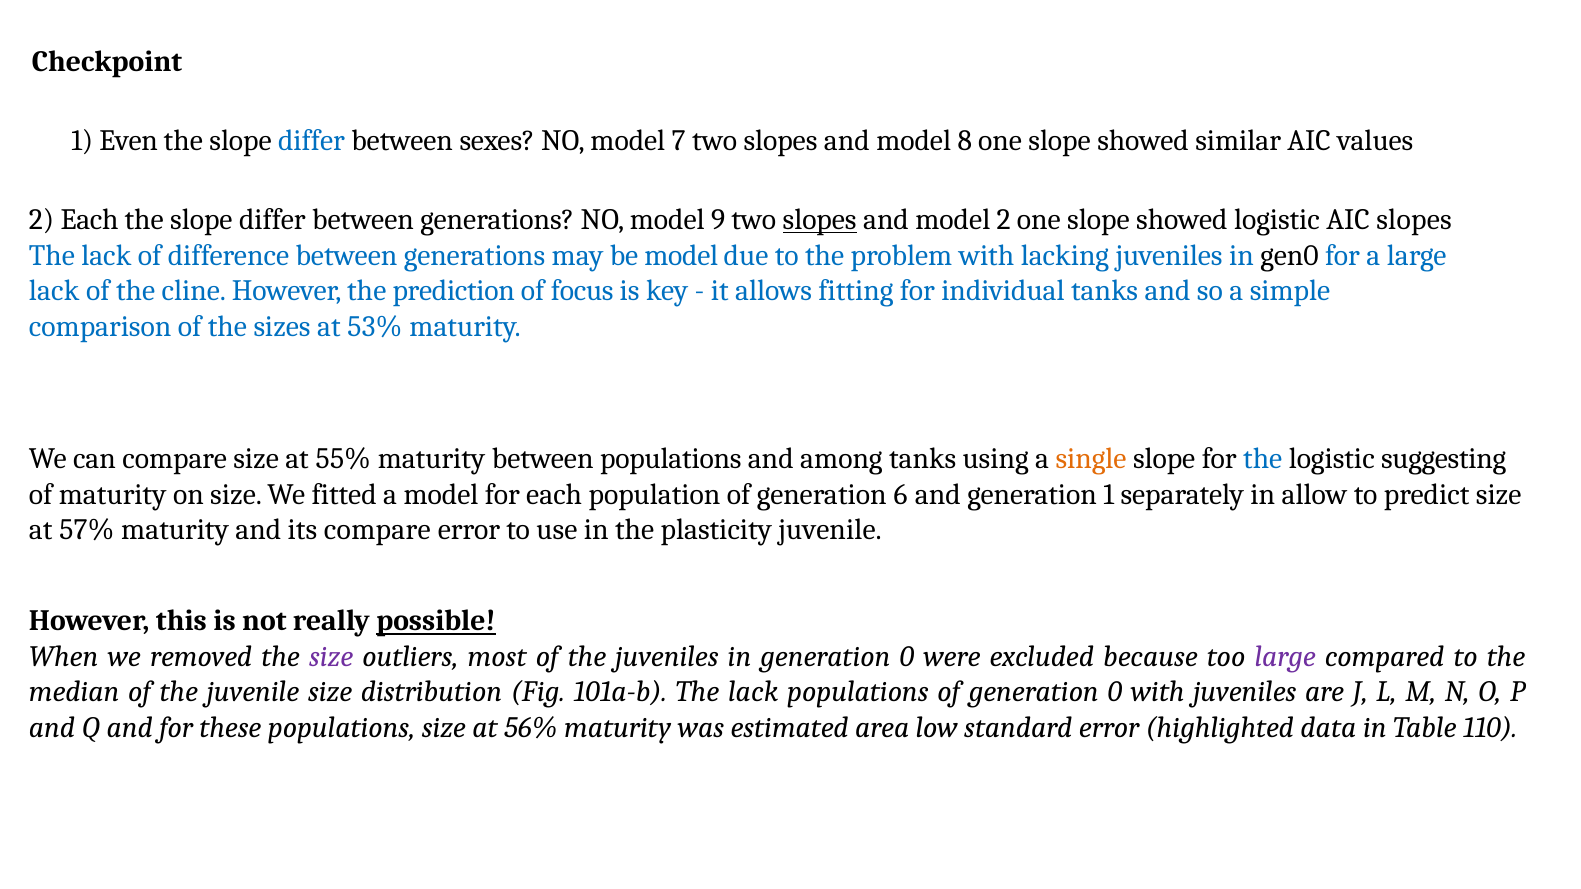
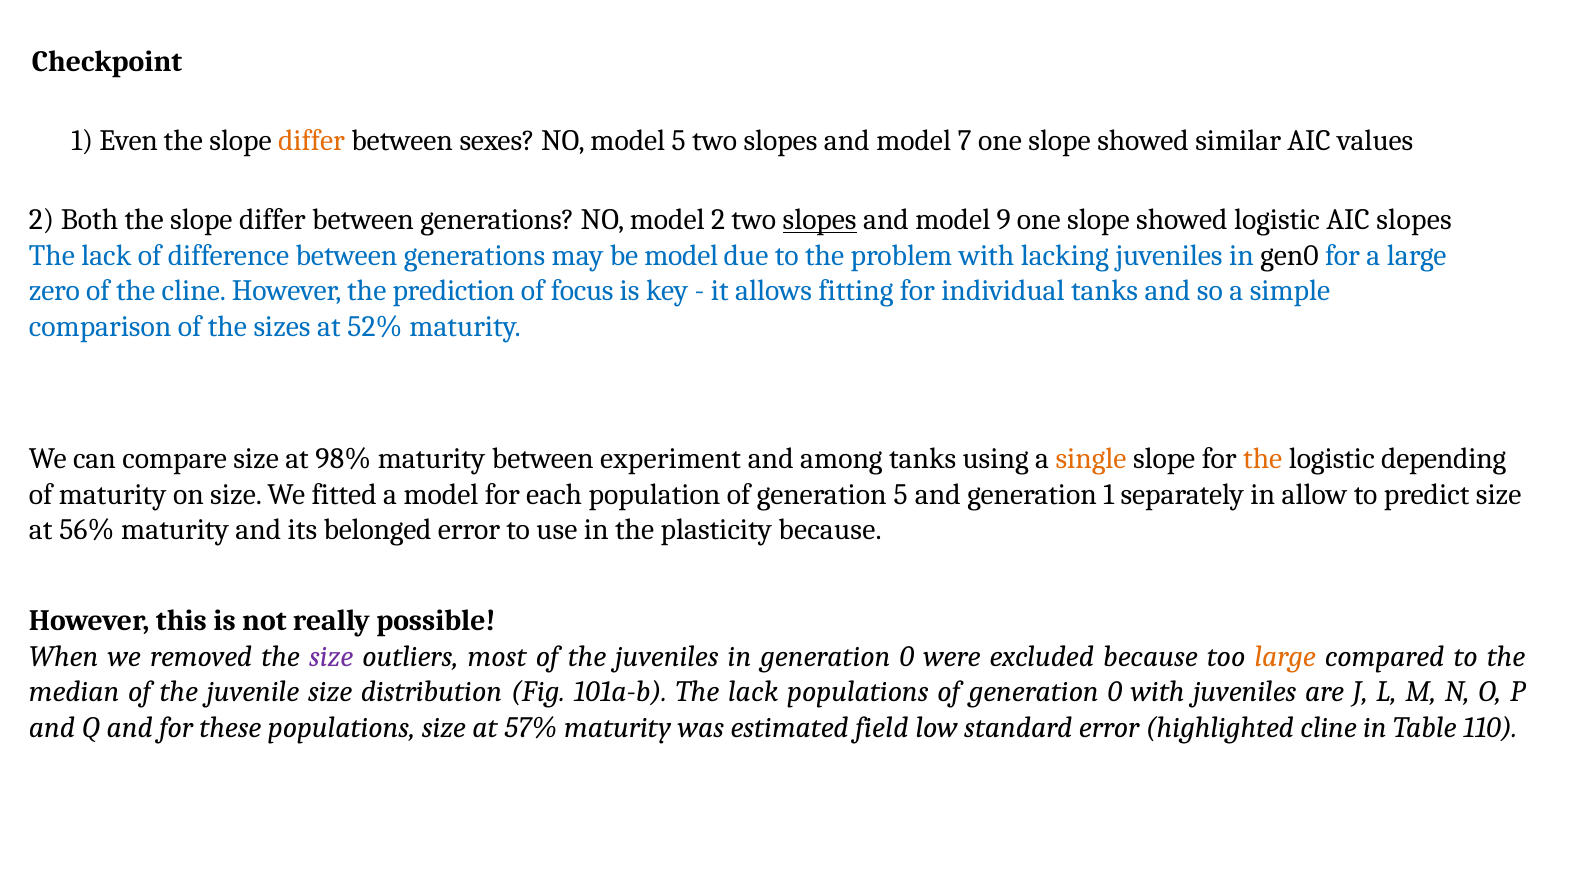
differ at (311, 141) colour: blue -> orange
model 7: 7 -> 5
8: 8 -> 7
2 Each: Each -> Both
model 9: 9 -> 2
model 2: 2 -> 9
lack at (54, 291): lack -> zero
53%: 53% -> 52%
55%: 55% -> 98%
between populations: populations -> experiment
the at (1263, 459) colour: blue -> orange
suggesting: suggesting -> depending
generation 6: 6 -> 5
57%: 57% -> 56%
its compare: compare -> belonged
plasticity juvenile: juvenile -> because
possible underline: present -> none
large at (1285, 657) colour: purple -> orange
56%: 56% -> 57%
area: area -> field
highlighted data: data -> cline
